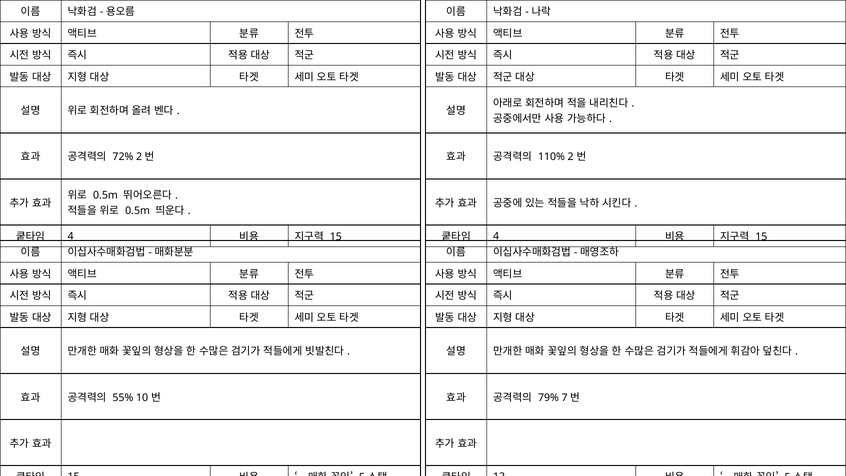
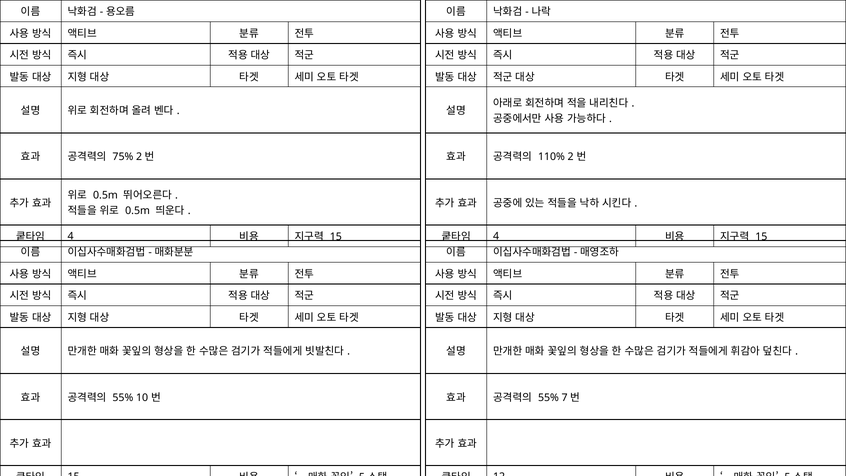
72%: 72% -> 75%
79% at (548, 397): 79% -> 55%
